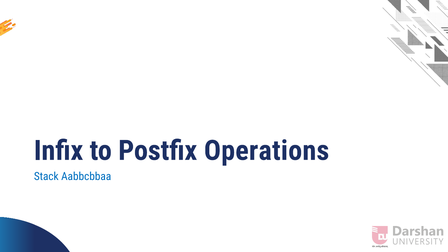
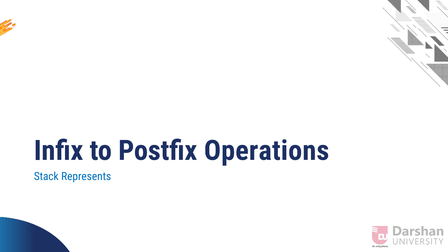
Aabbcbbaa: Aabbcbbaa -> Represents
